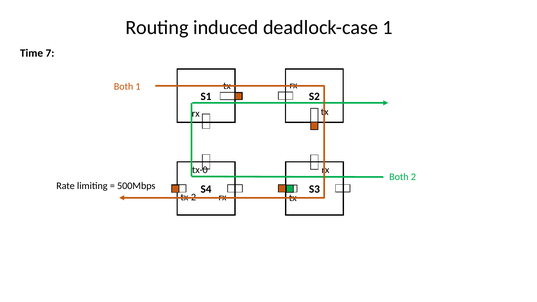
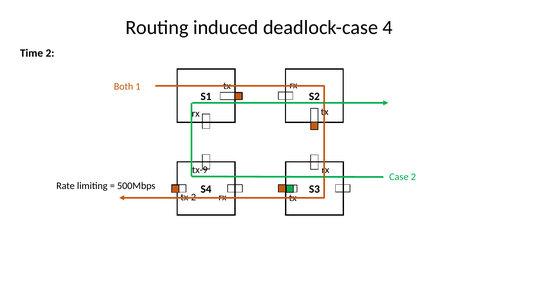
deadlock-case 1: 1 -> 4
Time 7: 7 -> 2
tx-0: tx-0 -> tx-9
Both at (399, 177): Both -> Case
